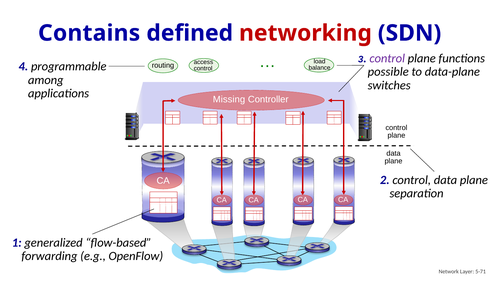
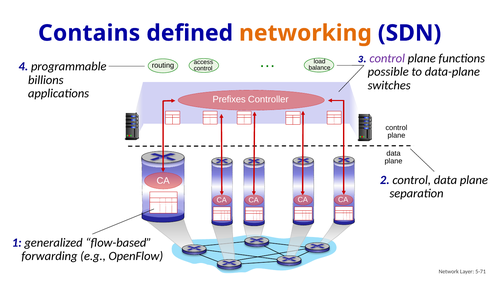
networking colour: red -> orange
among: among -> billions
Missing: Missing -> Prefixes
